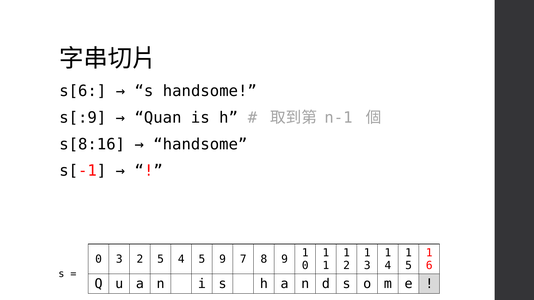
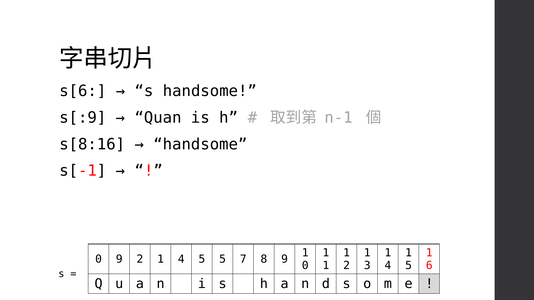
0 3: 3 -> 9
5 at (161, 260): 5 -> 1
5 9: 9 -> 5
